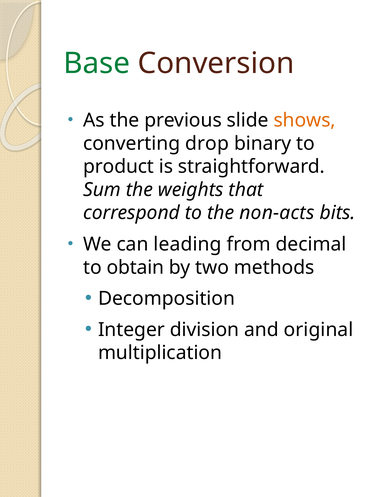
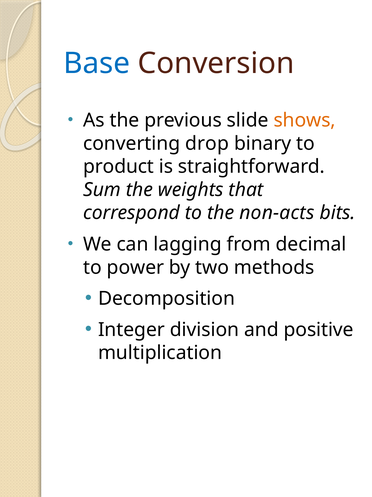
Base colour: green -> blue
leading: leading -> lagging
obtain: obtain -> power
original: original -> positive
